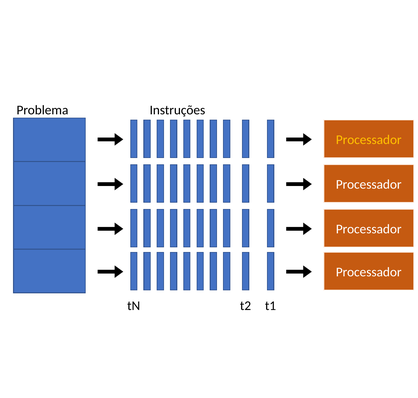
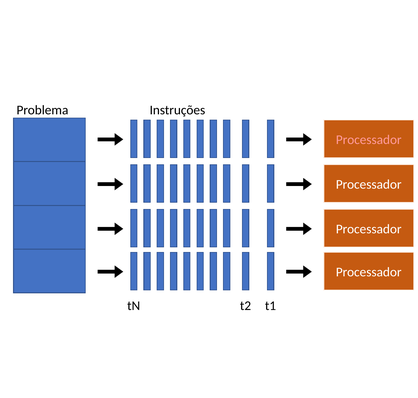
Processador at (369, 140) colour: yellow -> pink
